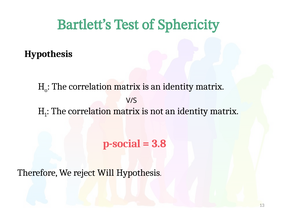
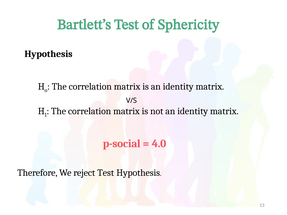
3.8: 3.8 -> 4.0
reject Will: Will -> Test
